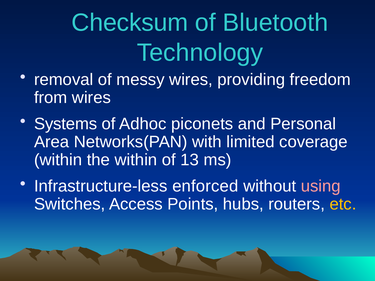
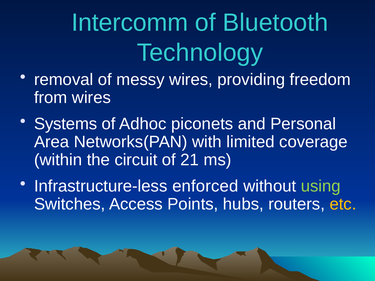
Checksum: Checksum -> Intercomm
the within: within -> circuit
13: 13 -> 21
using colour: pink -> light green
